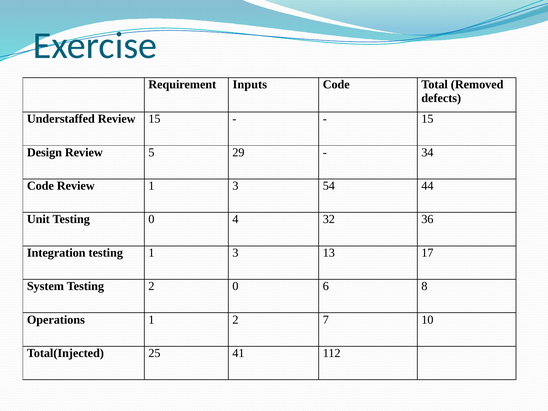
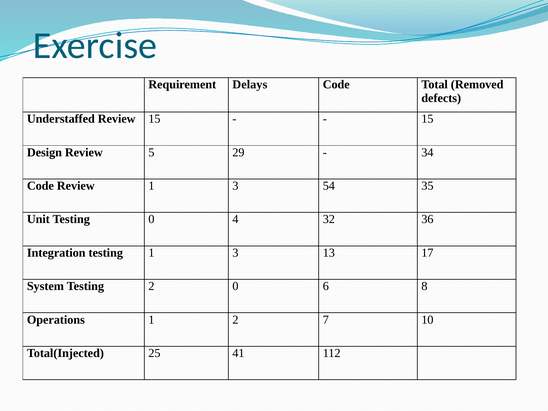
Inputs: Inputs -> Delays
44: 44 -> 35
